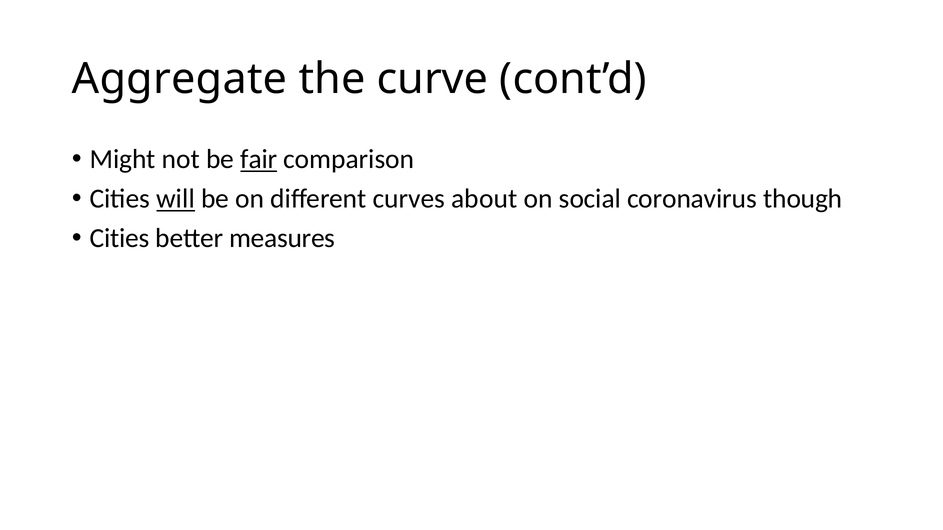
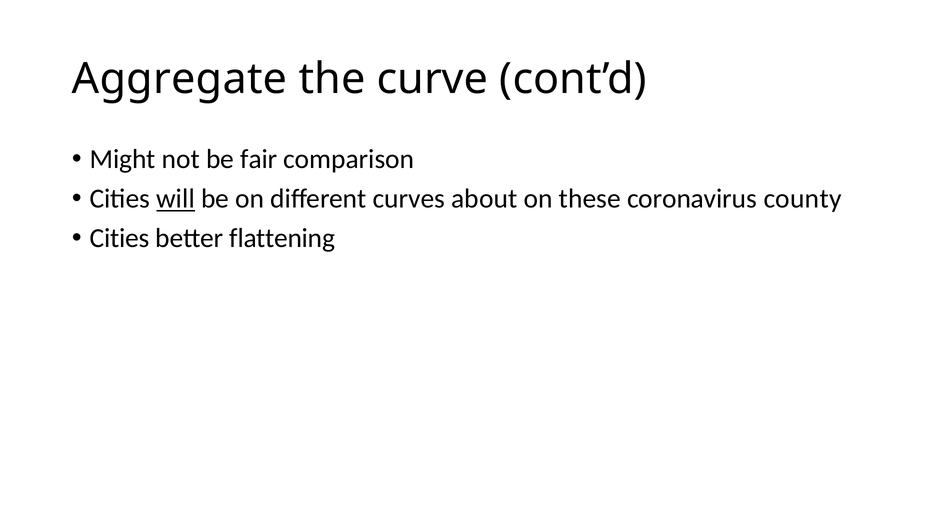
fair underline: present -> none
social: social -> these
though: though -> county
measures: measures -> flattening
